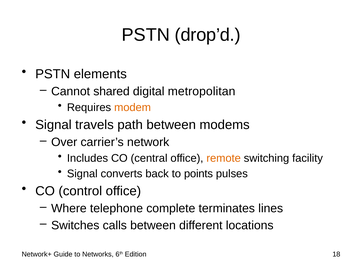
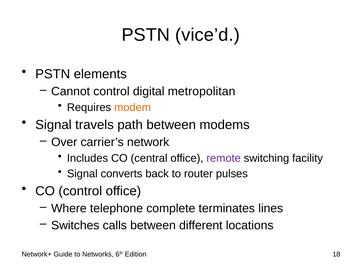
drop’d: drop’d -> vice’d
Cannot shared: shared -> control
remote colour: orange -> purple
points: points -> router
